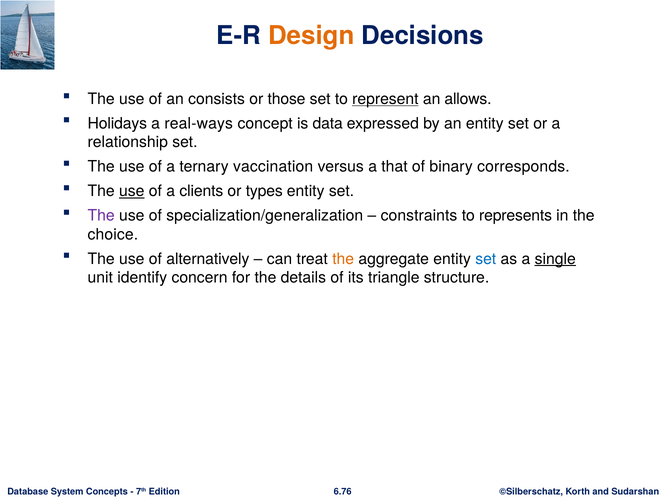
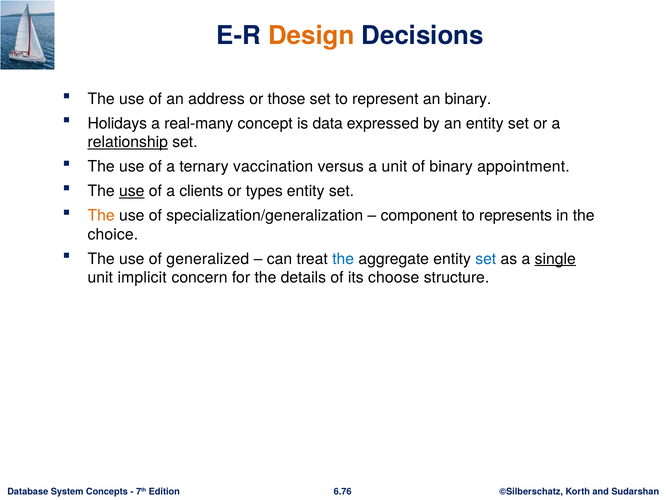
consists: consists -> address
represent underline: present -> none
an allows: allows -> binary
real-ways: real-ways -> real-many
relationship underline: none -> present
a that: that -> unit
corresponds: corresponds -> appointment
The at (101, 215) colour: purple -> orange
constraints: constraints -> component
alternatively: alternatively -> generalized
the at (343, 259) colour: orange -> blue
identify: identify -> implicit
triangle: triangle -> choose
